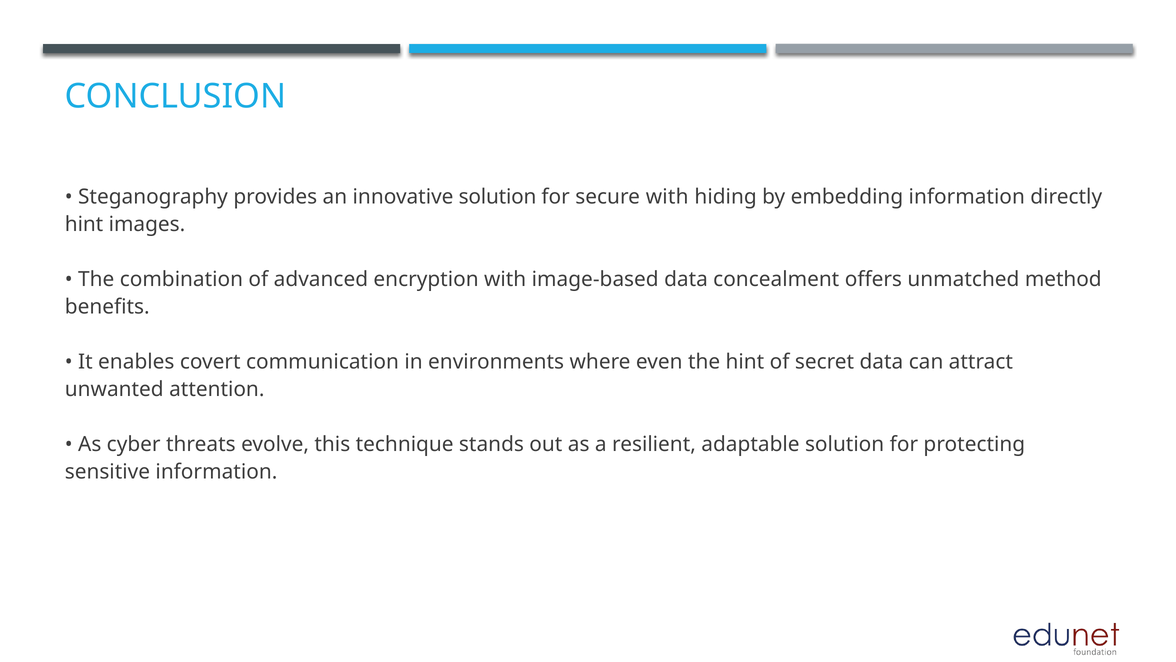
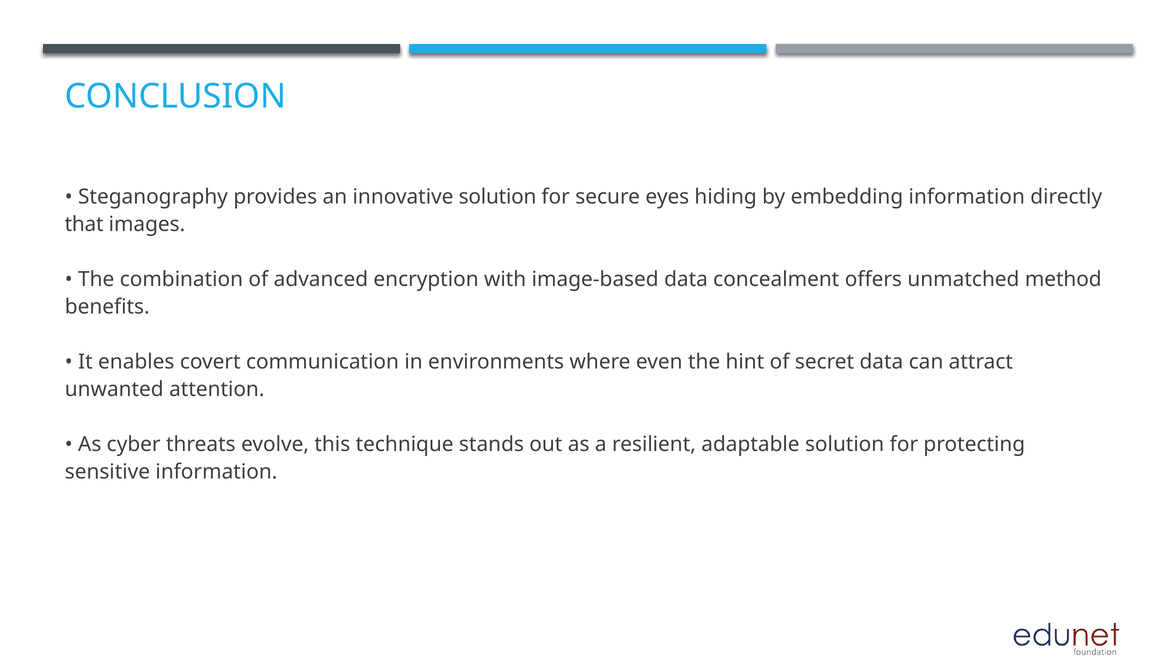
secure with: with -> eyes
hint at (84, 224): hint -> that
